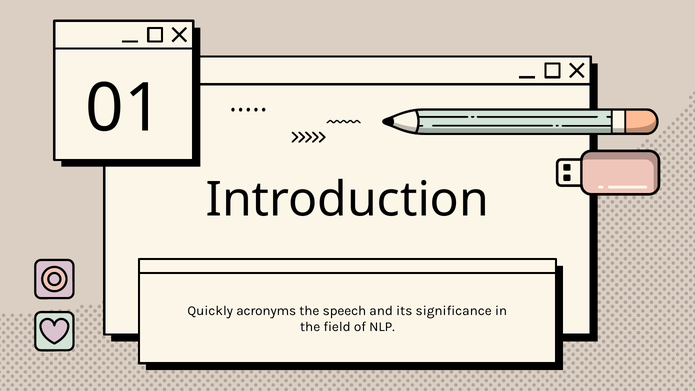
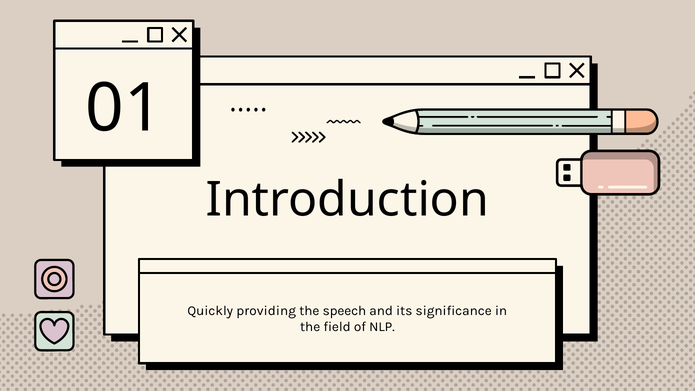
acronyms: acronyms -> providing
